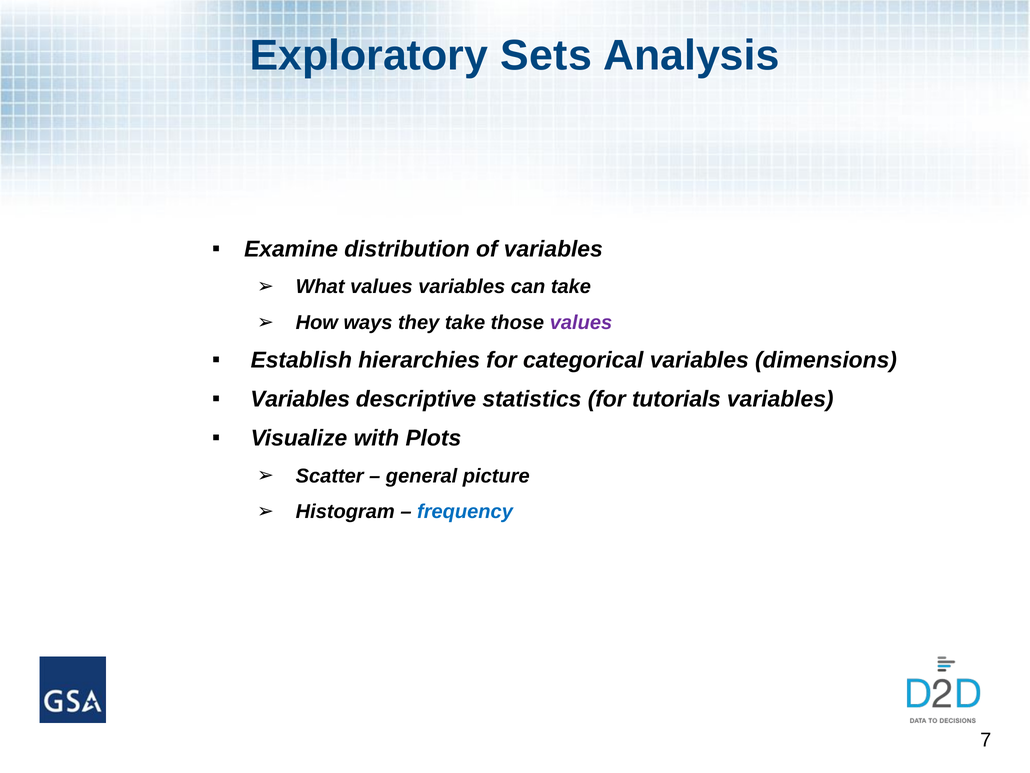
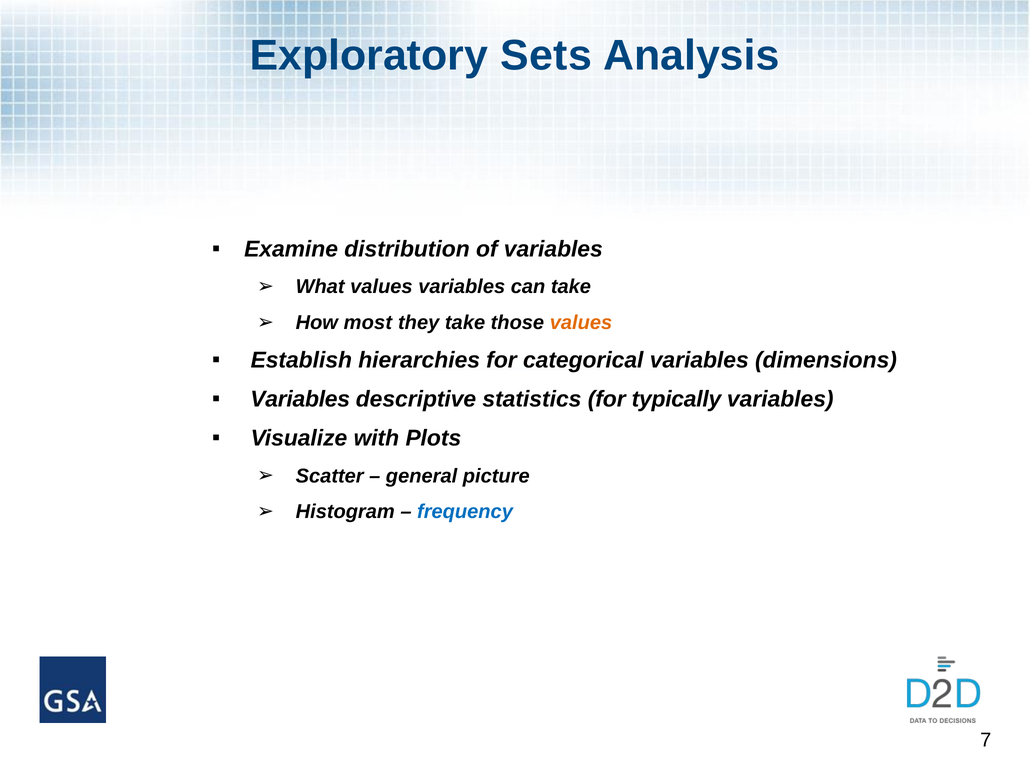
ways: ways -> most
values at (581, 323) colour: purple -> orange
tutorials: tutorials -> typically
